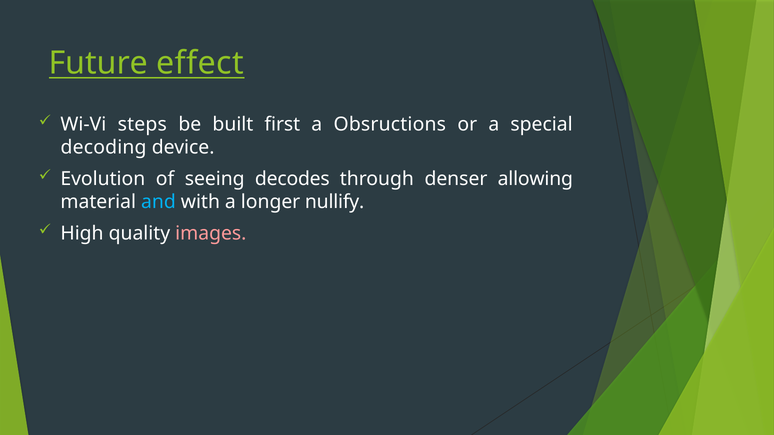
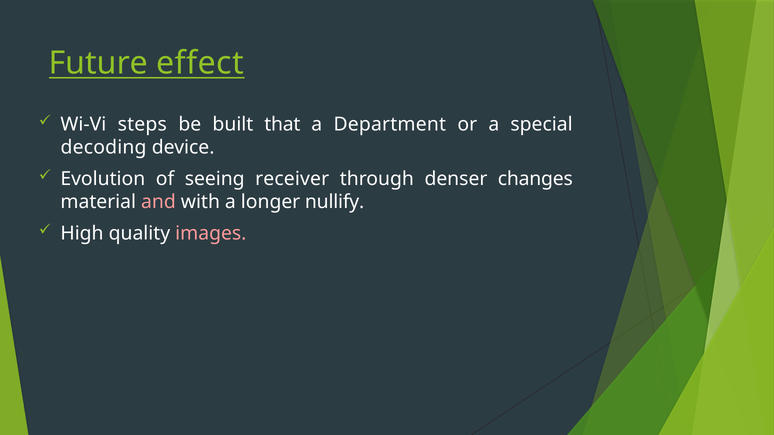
first: first -> that
Obsructions: Obsructions -> Department
decodes: decodes -> receiver
allowing: allowing -> changes
and colour: light blue -> pink
